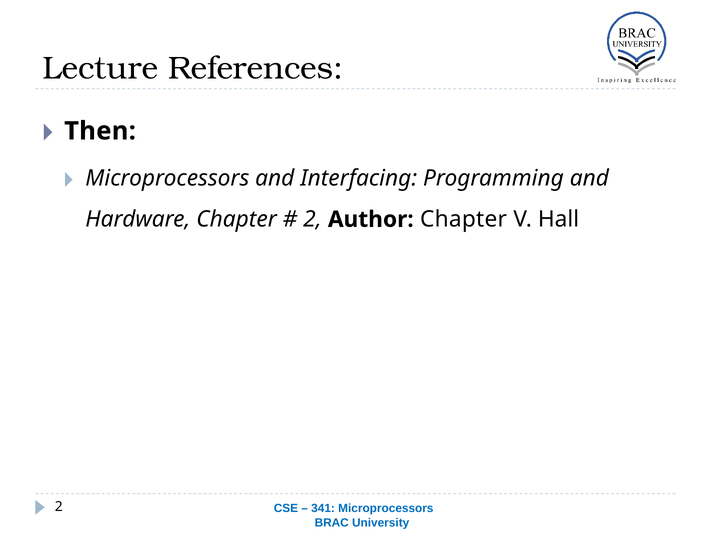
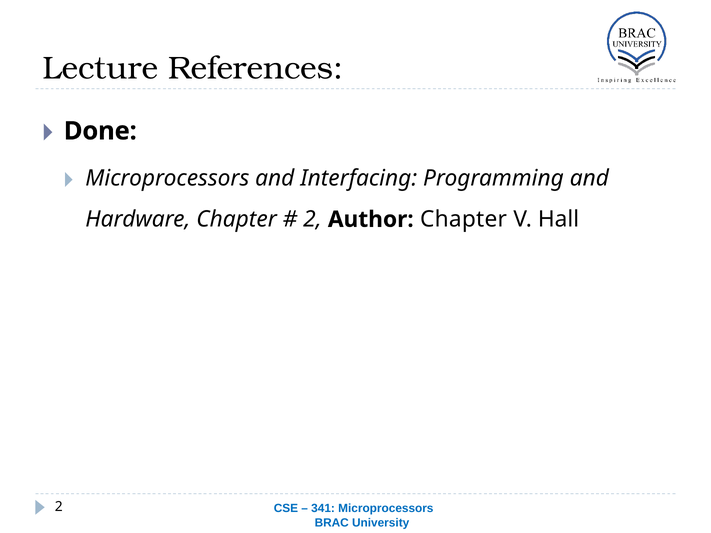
Then: Then -> Done
